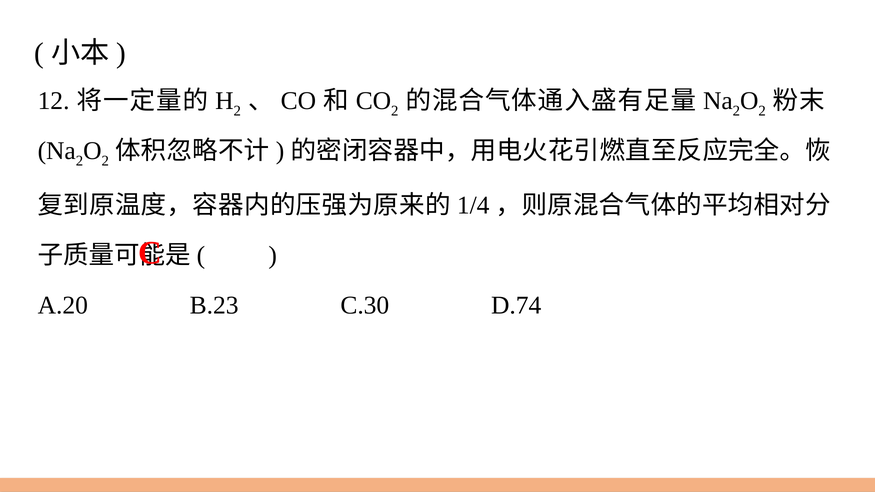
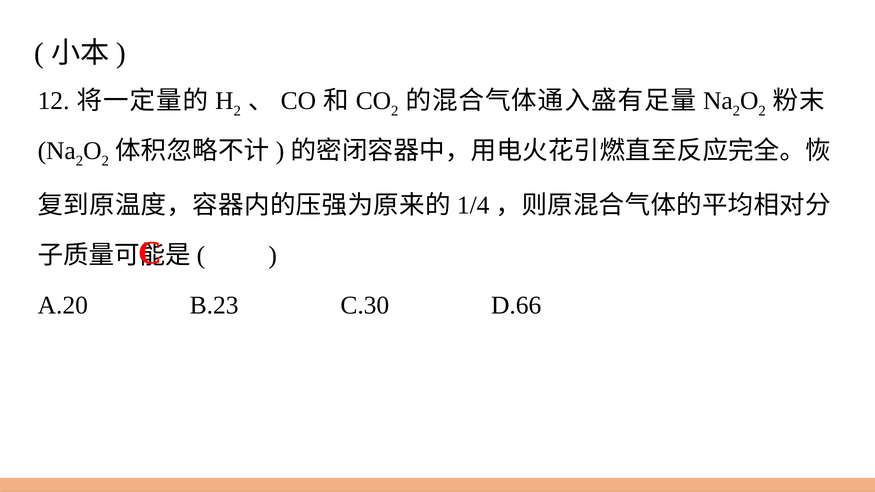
D.74: D.74 -> D.66
